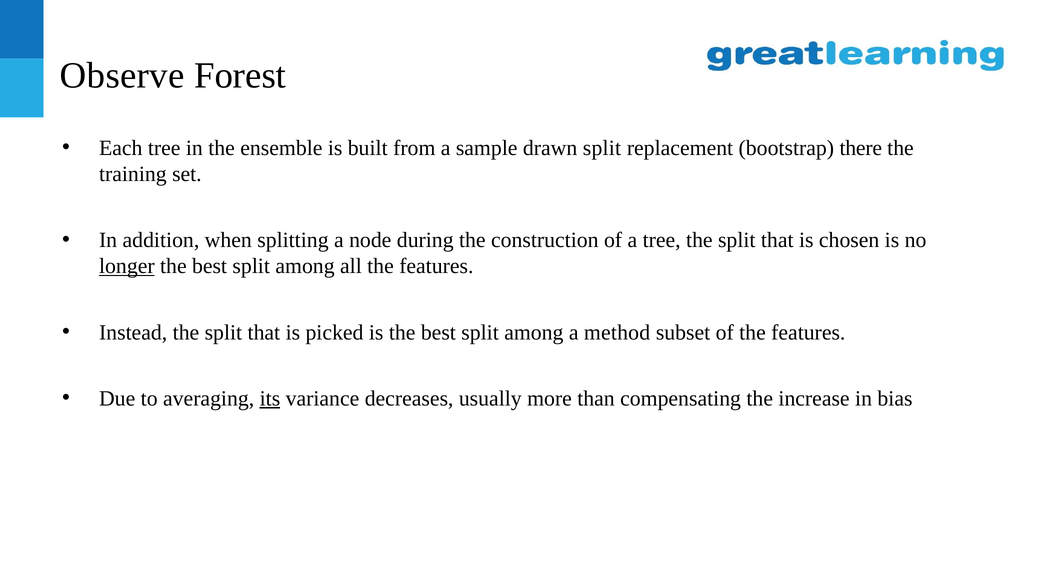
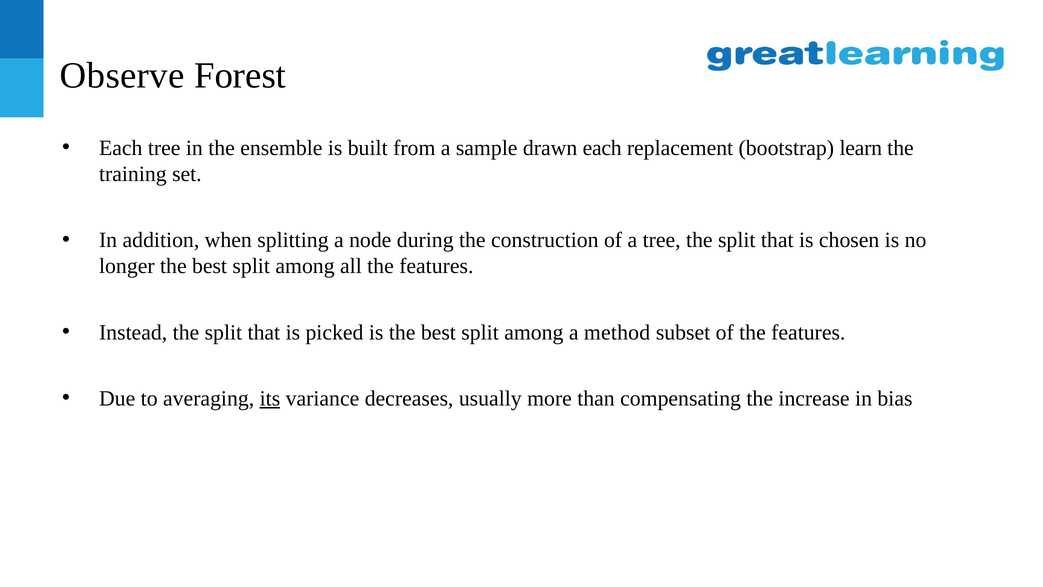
drawn split: split -> each
there: there -> learn
longer underline: present -> none
